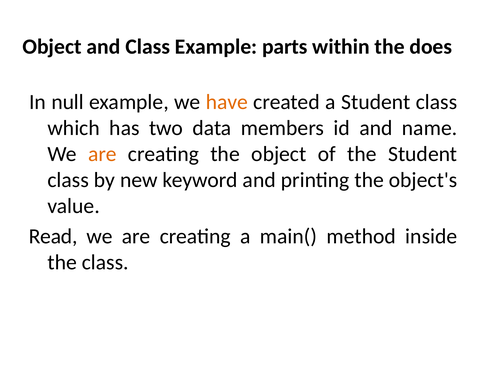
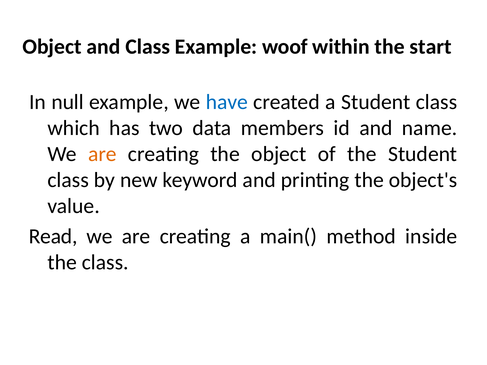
parts: parts -> woof
does: does -> start
have colour: orange -> blue
